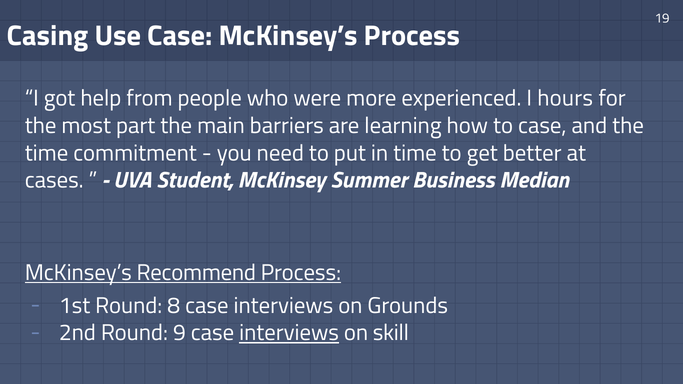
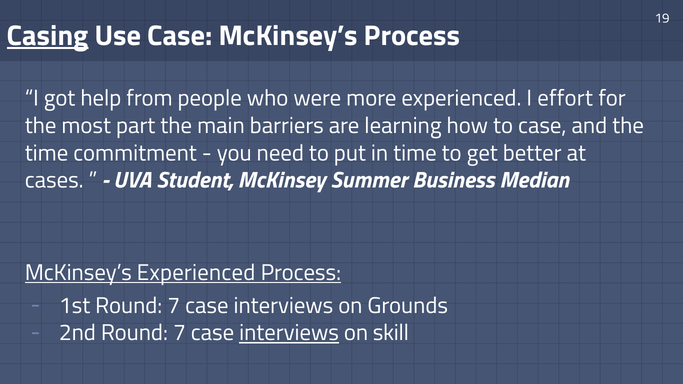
Casing underline: none -> present
hours: hours -> effort
McKinsey’s Recommend: Recommend -> Experienced
1st Round 8: 8 -> 7
2nd Round 9: 9 -> 7
